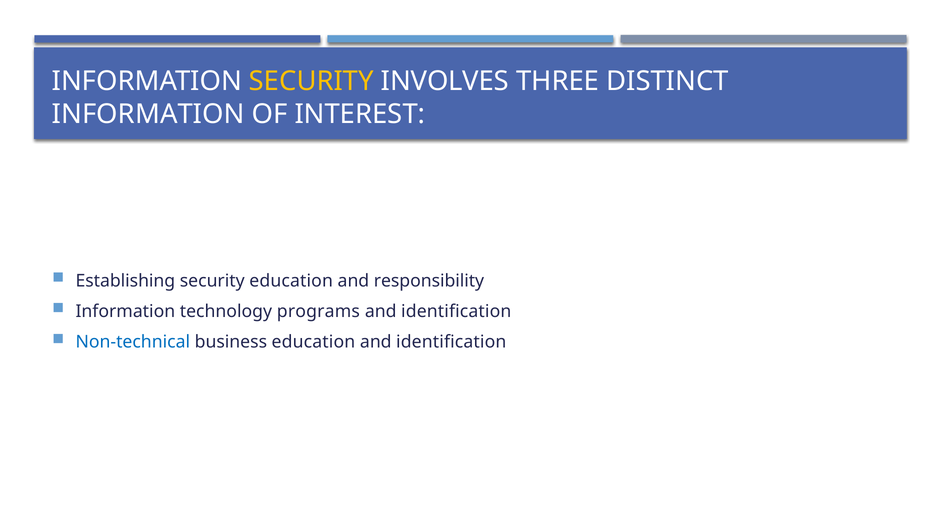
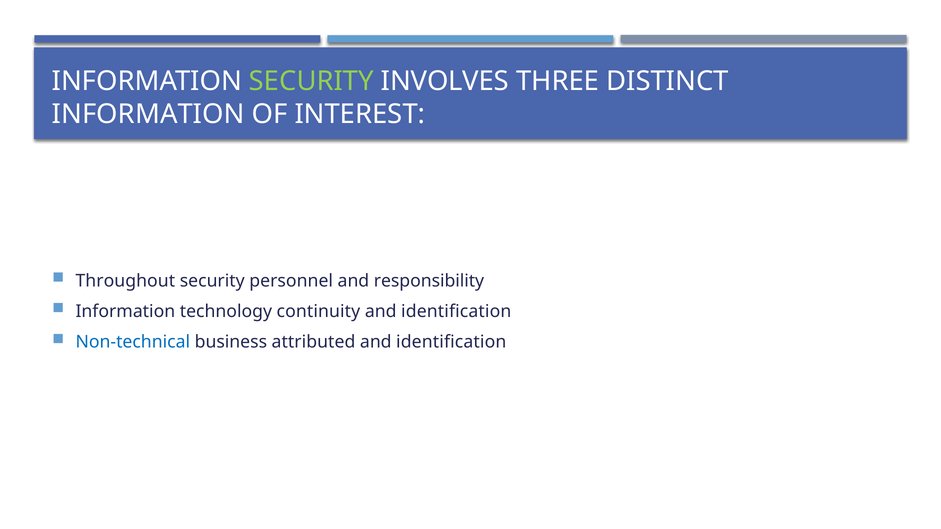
SECURITY at (311, 81) colour: yellow -> light green
Establishing: Establishing -> Throughout
security education: education -> personnel
programs: programs -> continuity
business education: education -> attributed
